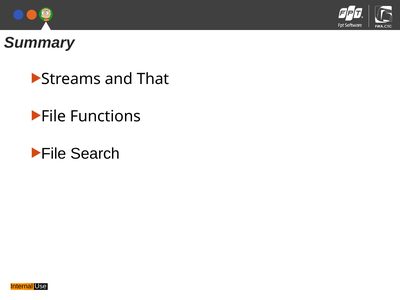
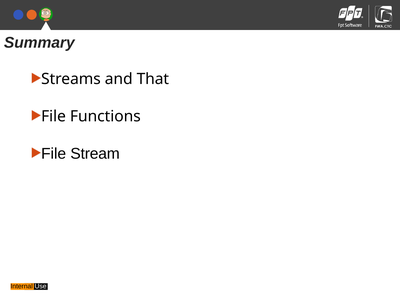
Search: Search -> Stream
